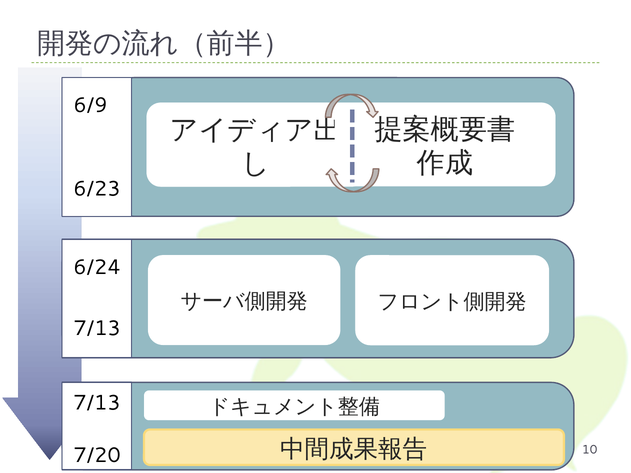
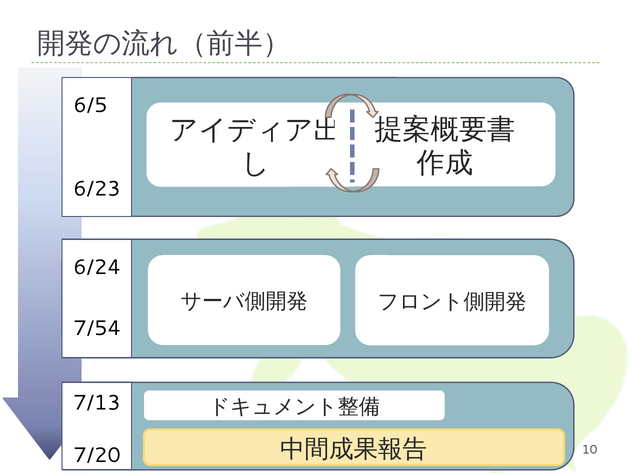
6/9: 6/9 -> 6/5
7/13 at (97, 329): 7/13 -> 7/54
